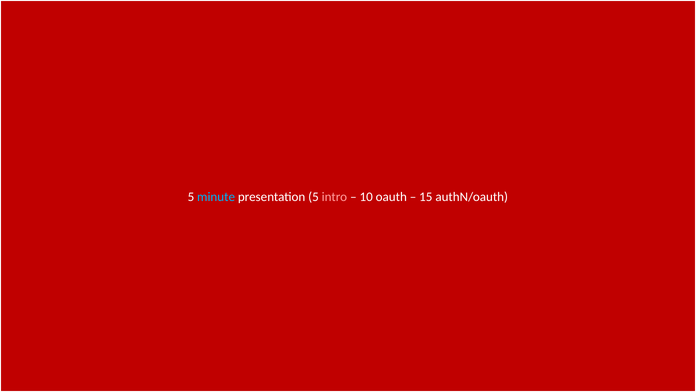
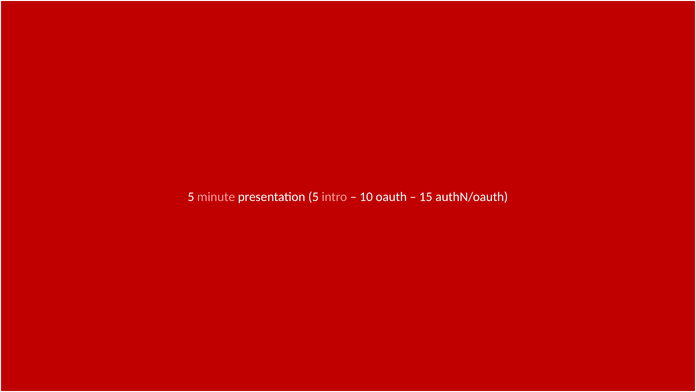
minute colour: light blue -> pink
